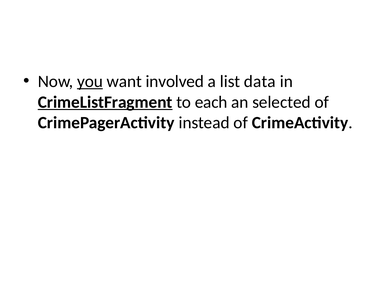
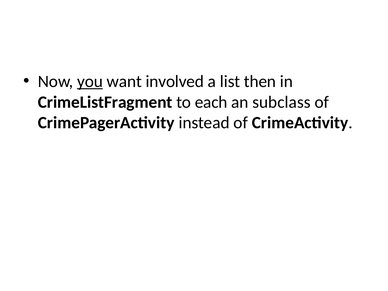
data: data -> then
CrimeListFragment underline: present -> none
selected: selected -> subclass
